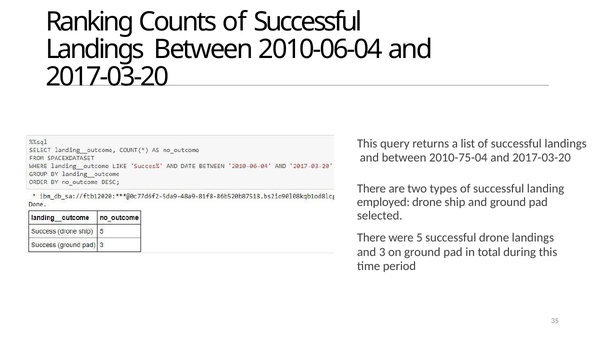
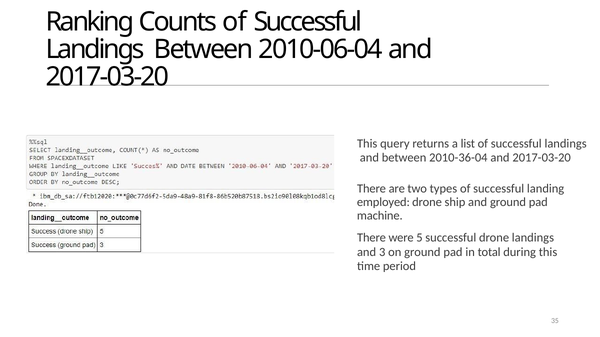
2010-75-04: 2010-75-04 -> 2010-36-04
selected: selected -> machine
